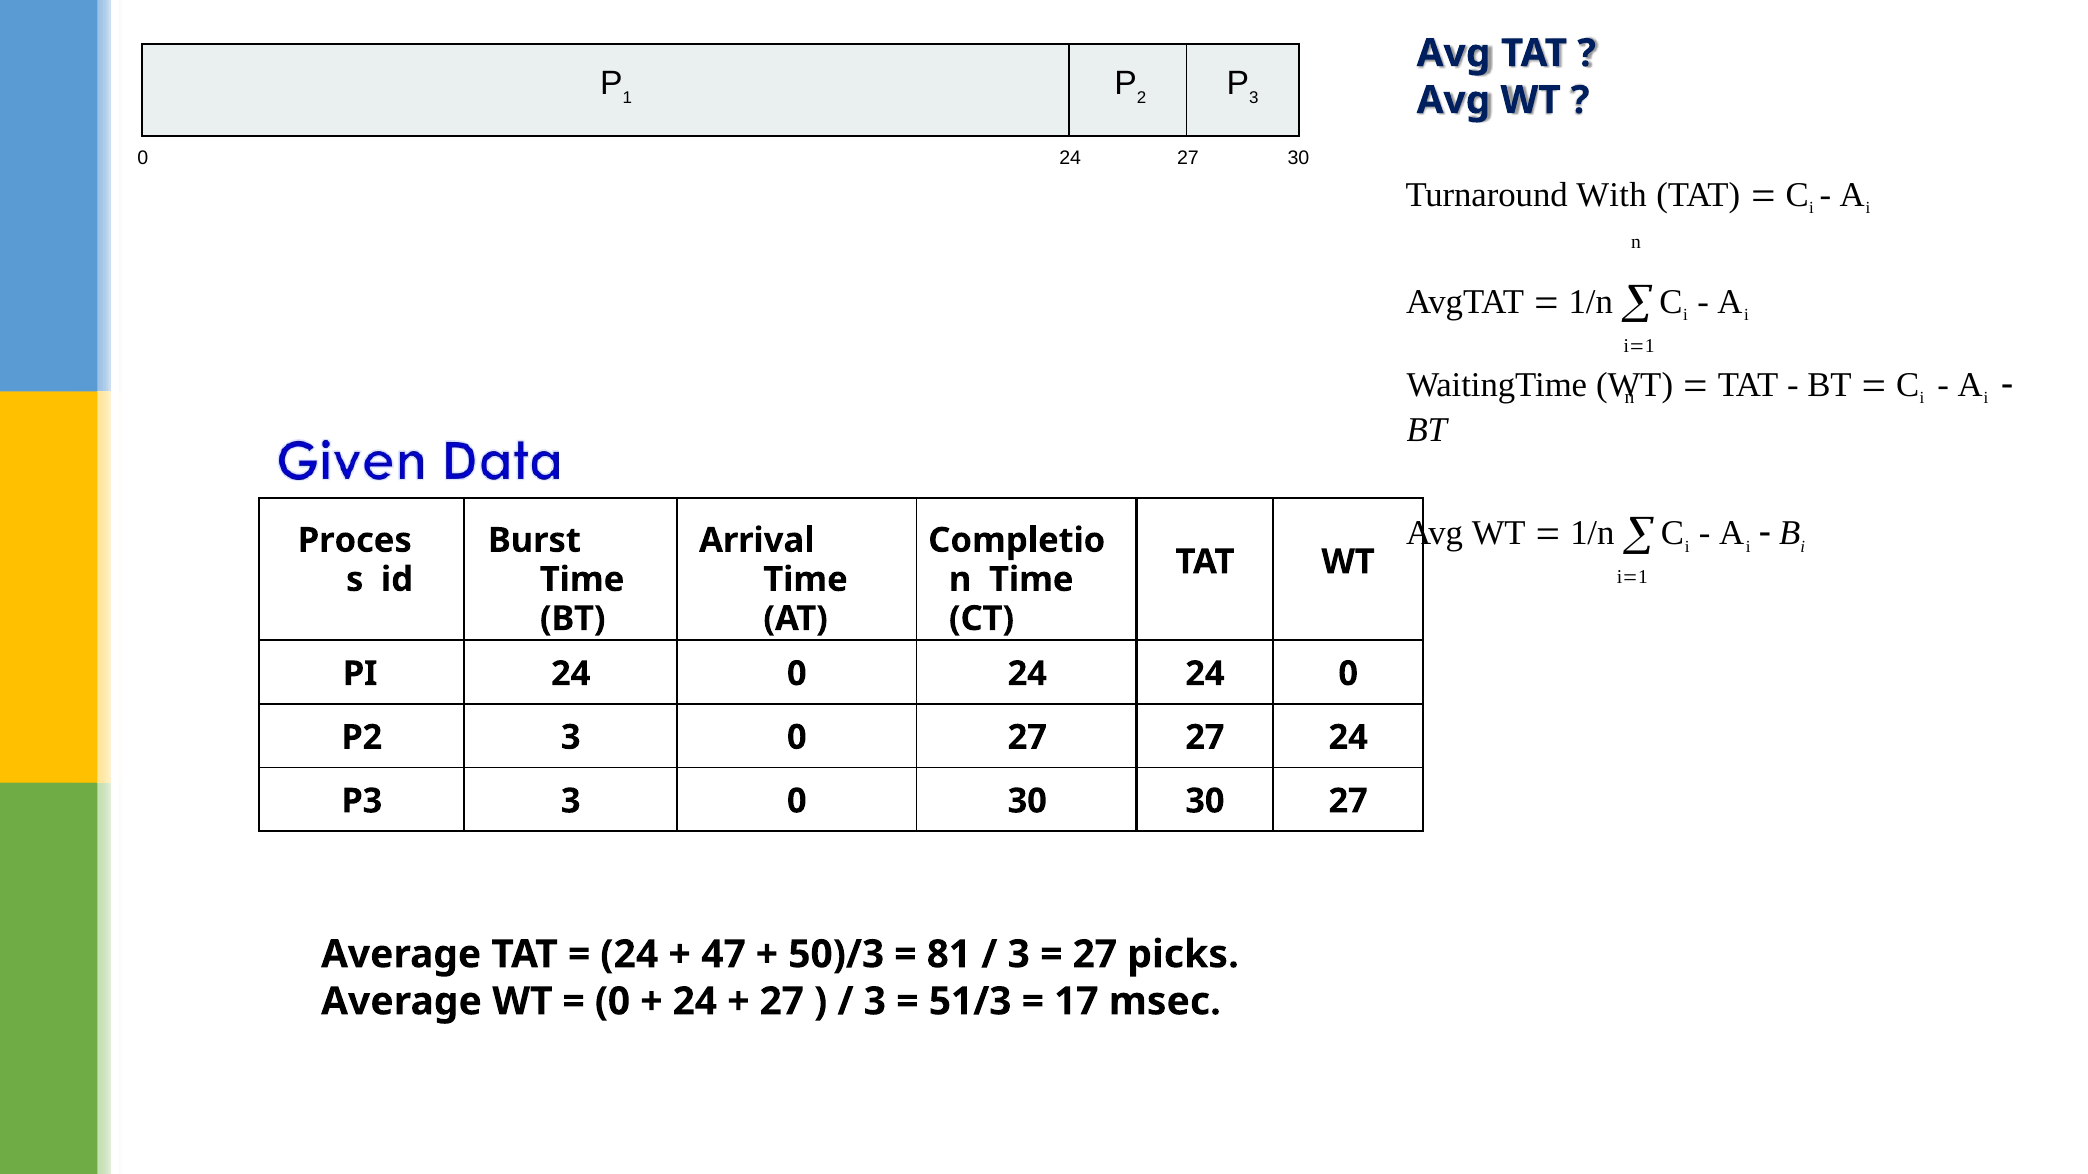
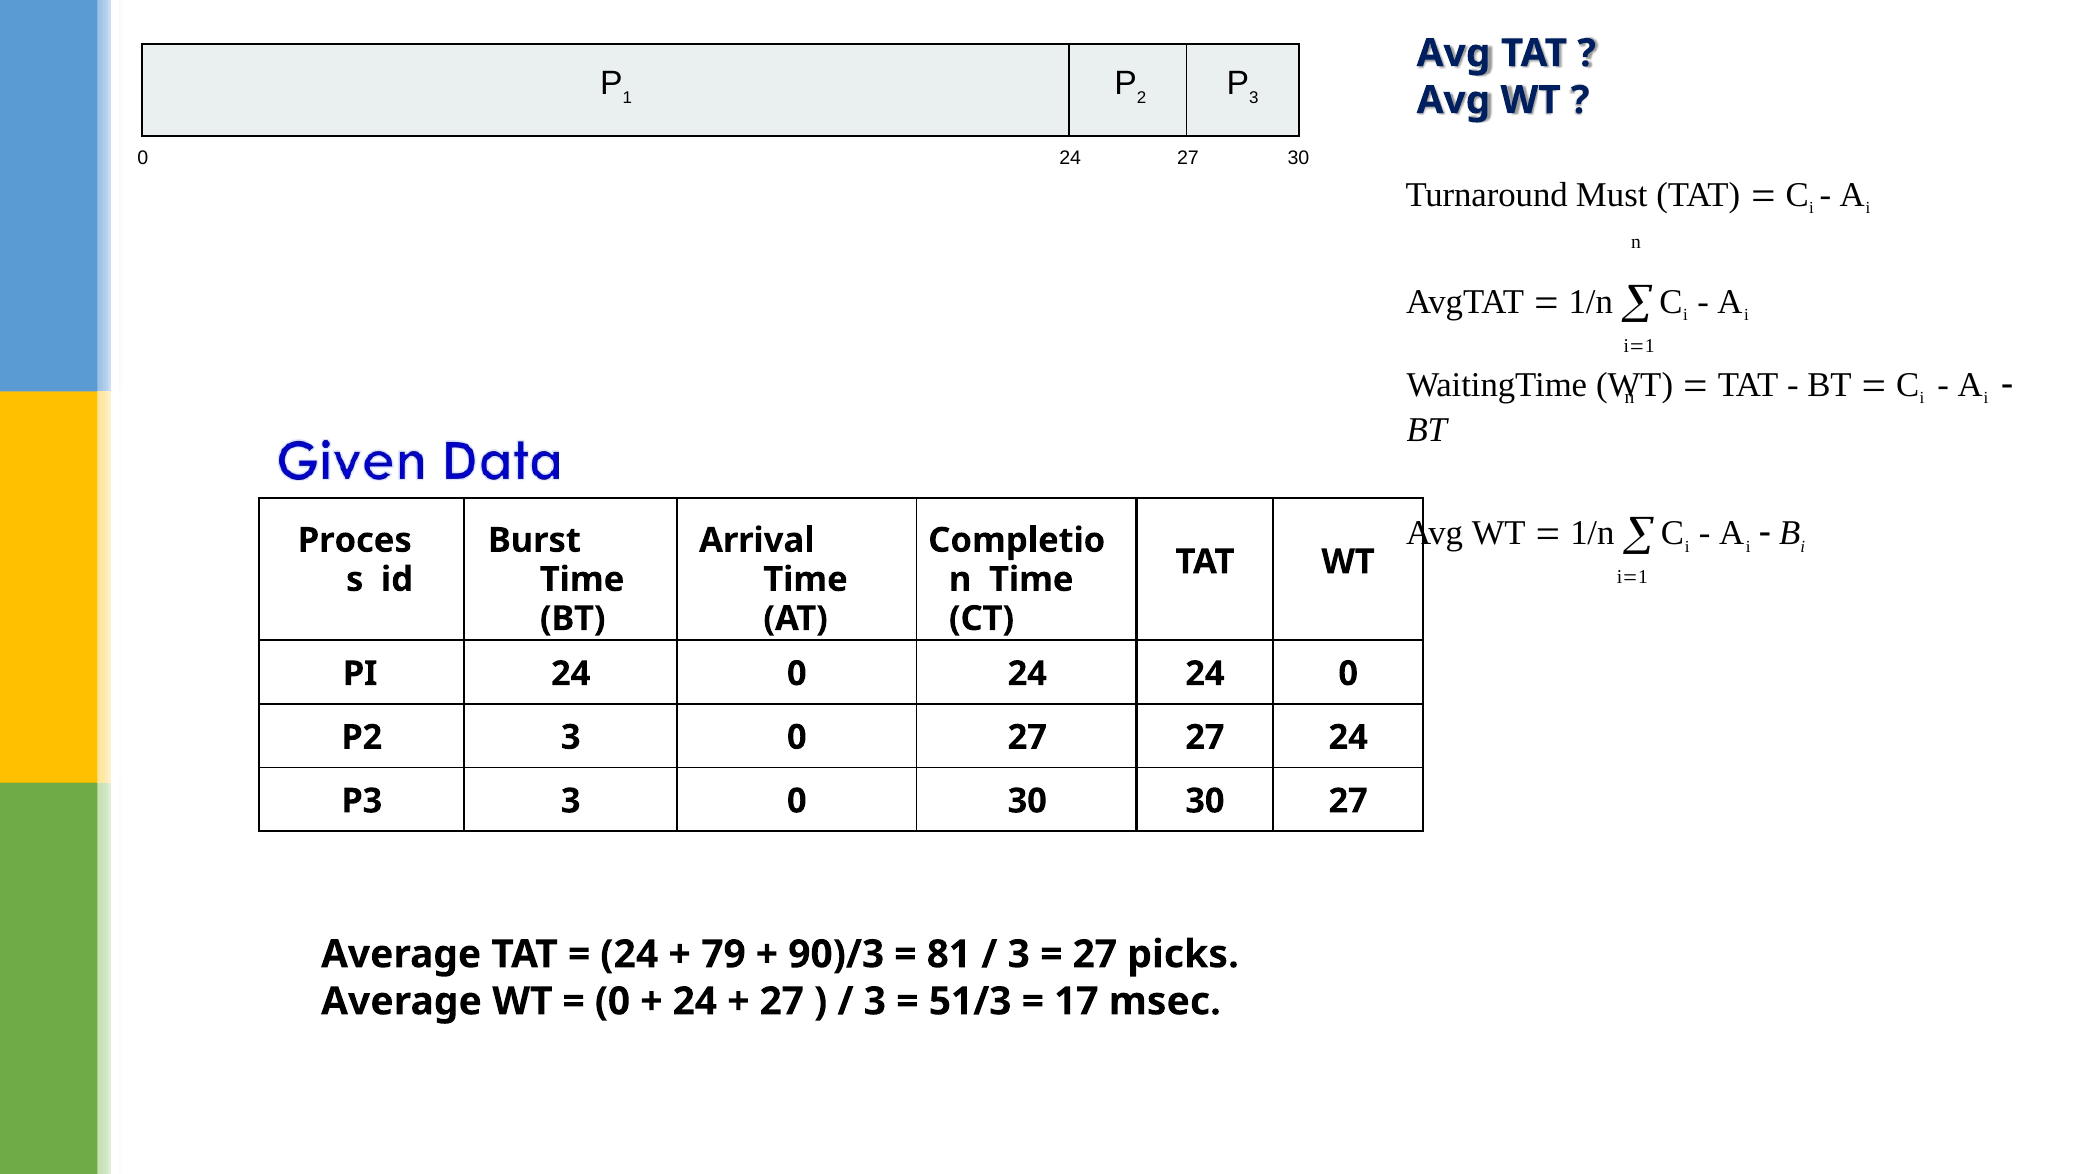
With: With -> Must
47: 47 -> 79
50)/3: 50)/3 -> 90)/3
